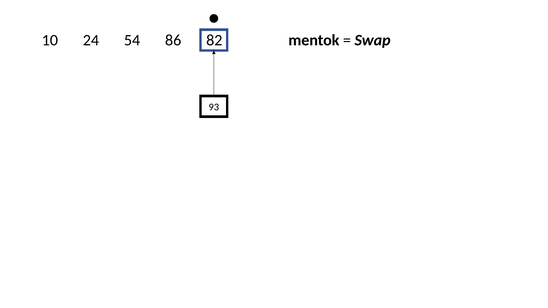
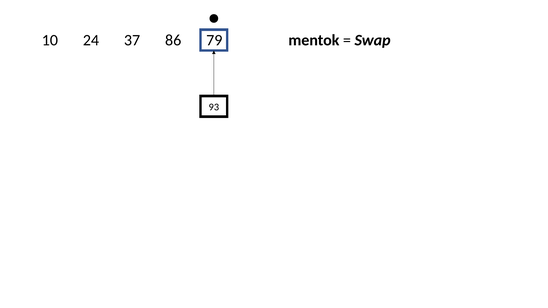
54: 54 -> 37
82: 82 -> 79
